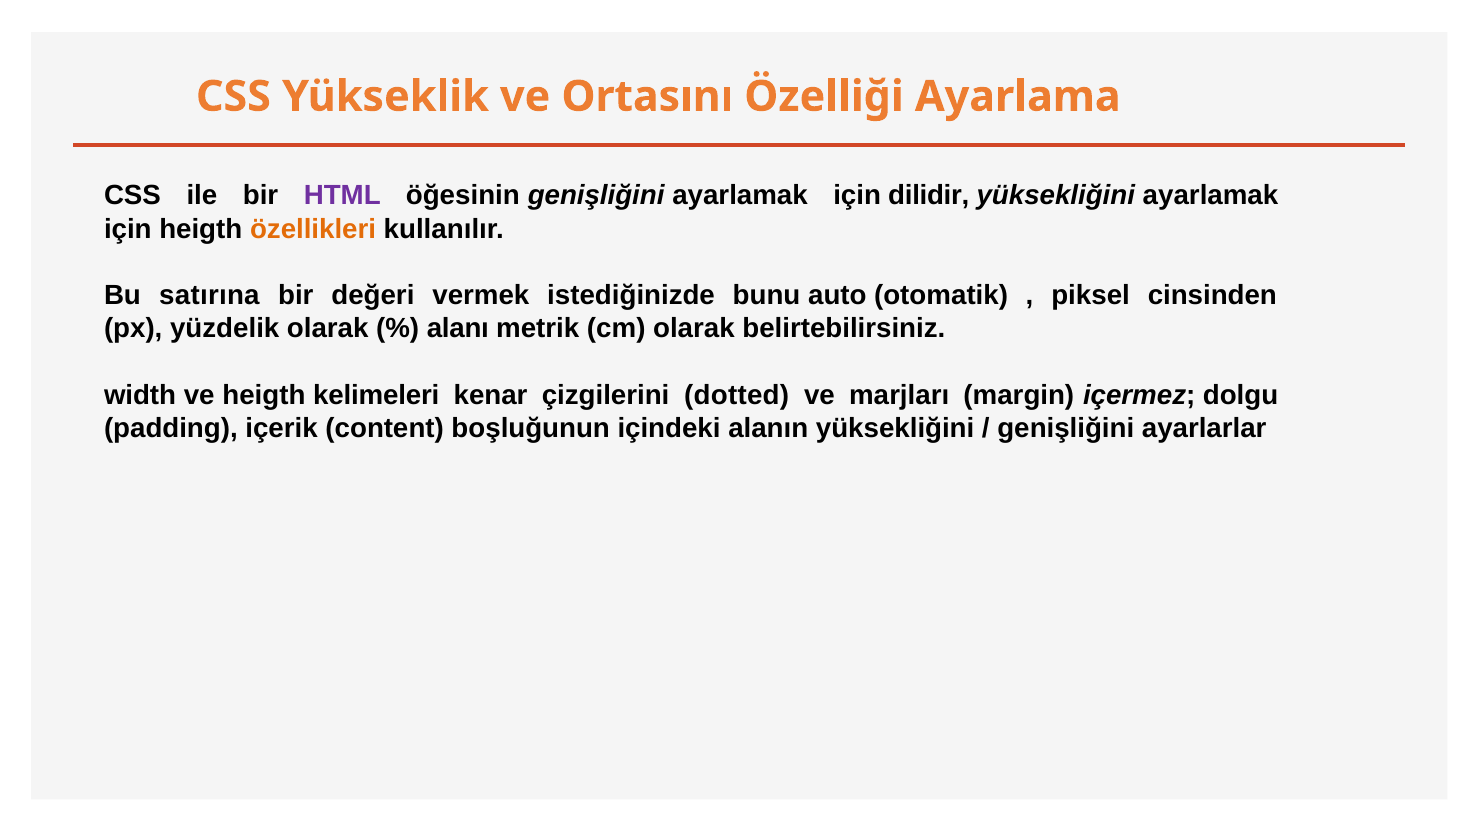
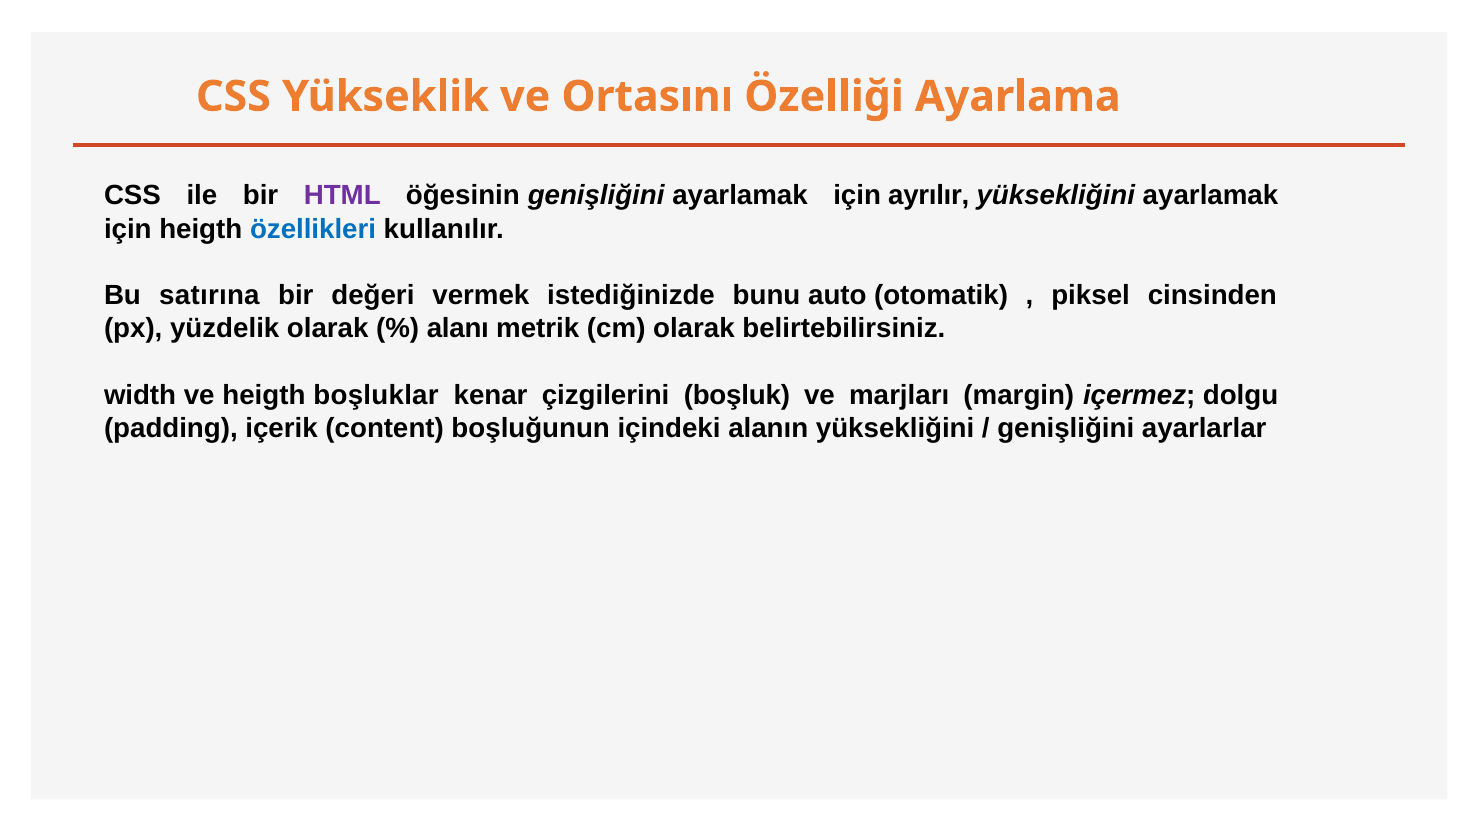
dilidir: dilidir -> ayrılır
özellikleri colour: orange -> blue
kelimeleri: kelimeleri -> boşluklar
dotted: dotted -> boşluk
